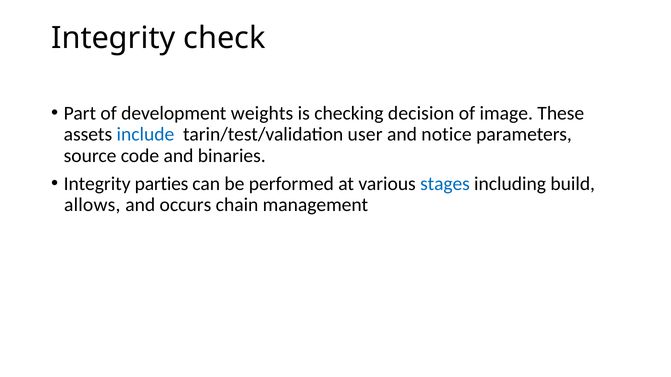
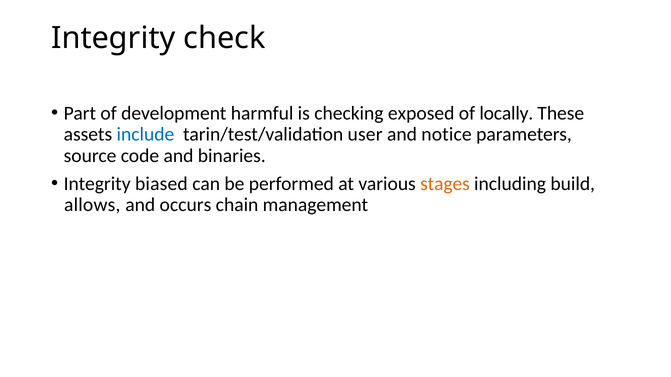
weights: weights -> harmful
decision: decision -> exposed
image: image -> locally
parties: parties -> biased
stages colour: blue -> orange
